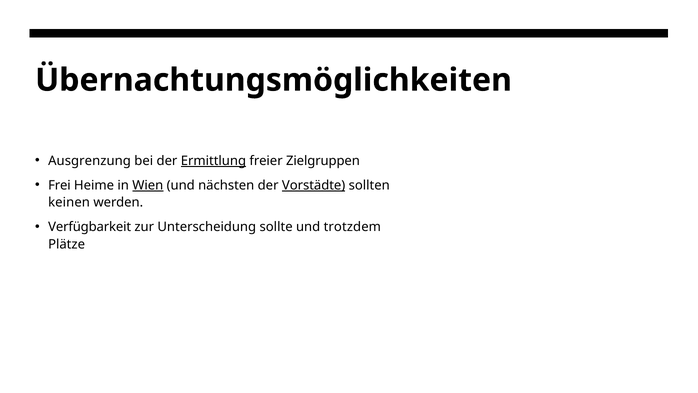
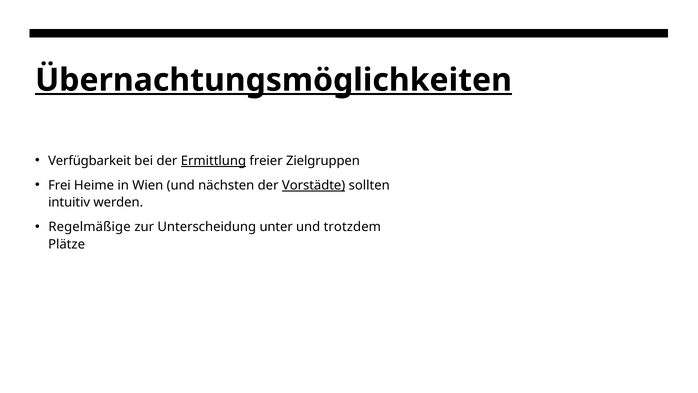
Übernachtungsmöglichkeiten underline: none -> present
Ausgrenzung: Ausgrenzung -> Verfügbarkeit
Wien underline: present -> none
keinen: keinen -> intuitiv
Verfügbarkeit: Verfügbarkeit -> Regelmäßige
sollte: sollte -> unter
